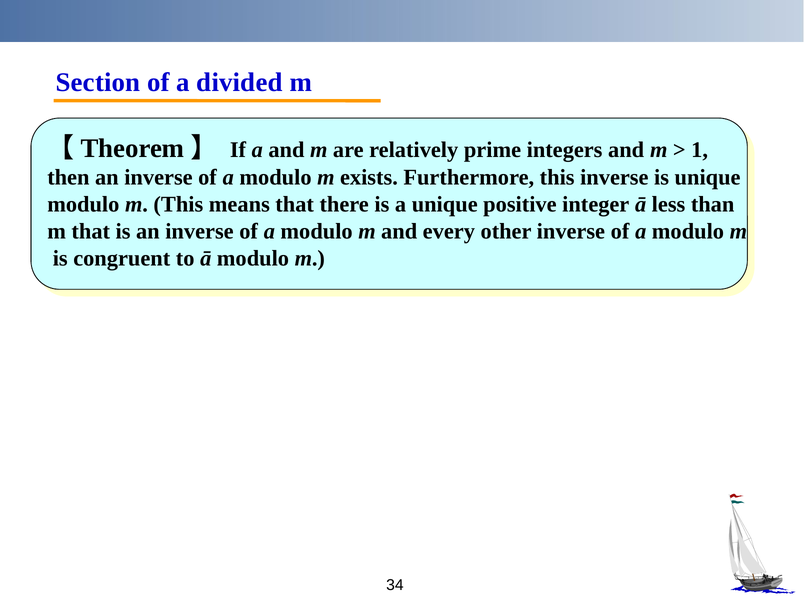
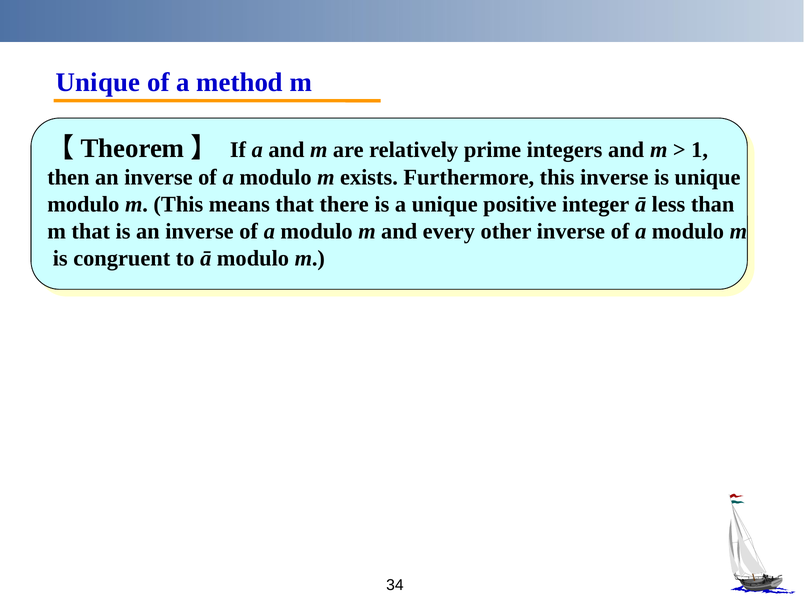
Section at (98, 82): Section -> Unique
divided: divided -> method
